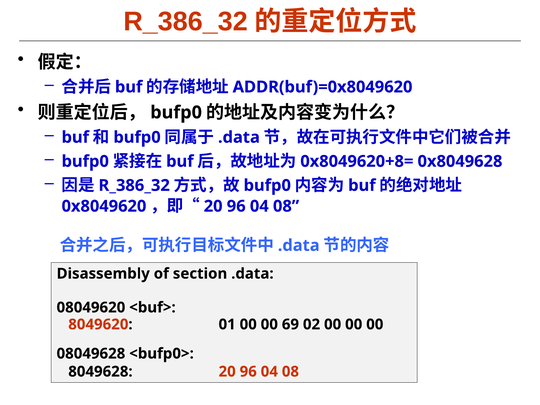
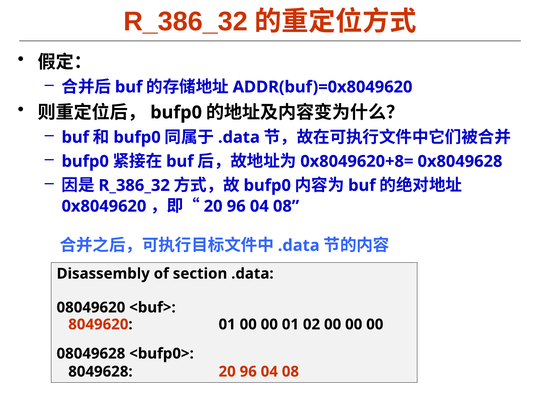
00 69: 69 -> 01
